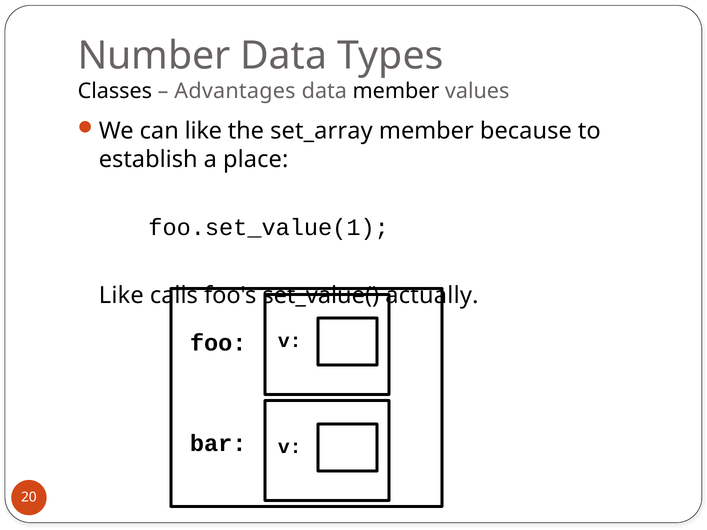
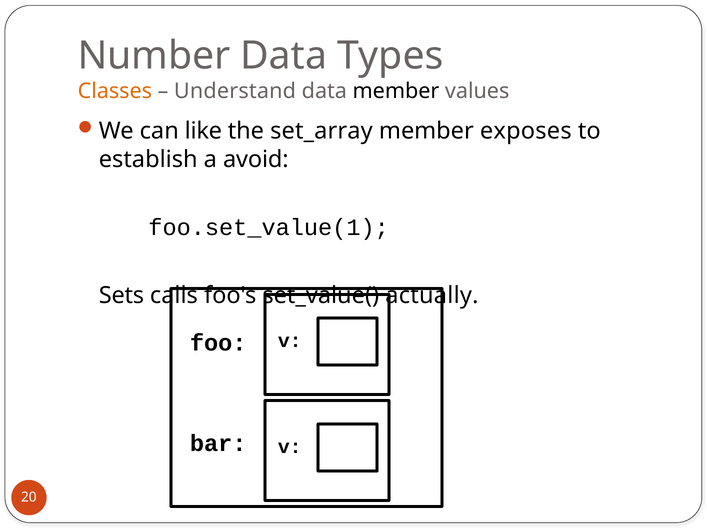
Classes colour: black -> orange
Advantages: Advantages -> Understand
because: because -> exposes
place: place -> avoid
Like at (121, 295): Like -> Sets
